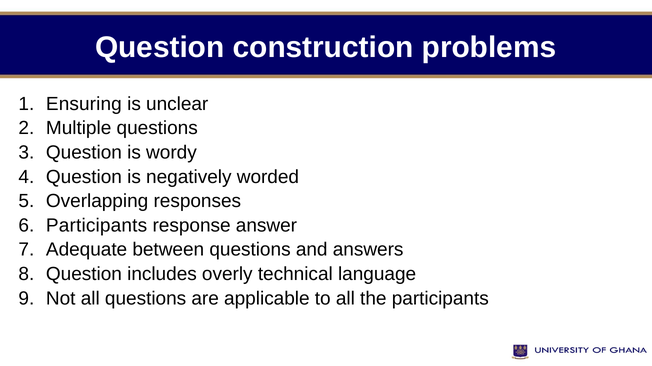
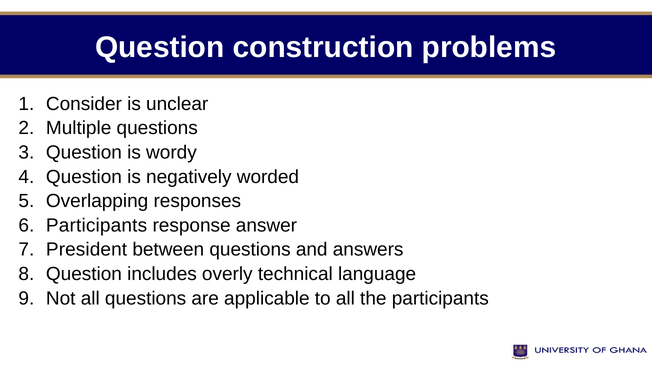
Ensuring: Ensuring -> Consider
Adequate: Adequate -> President
